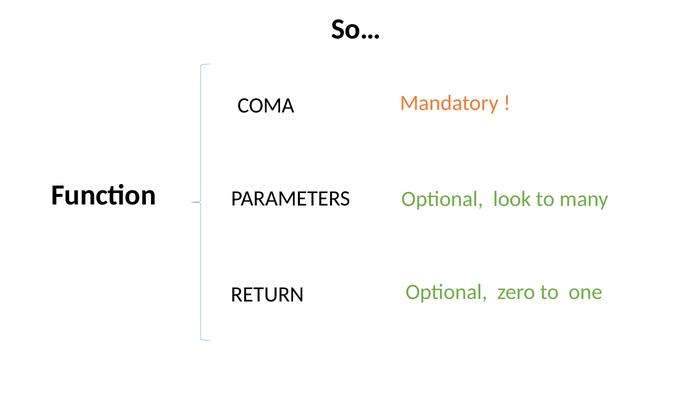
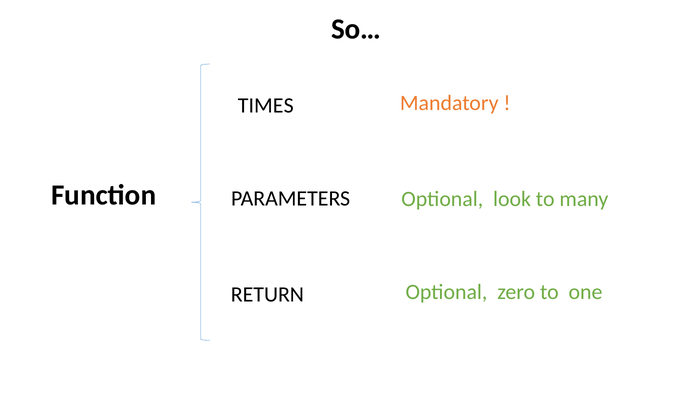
COMA: COMA -> TIMES
